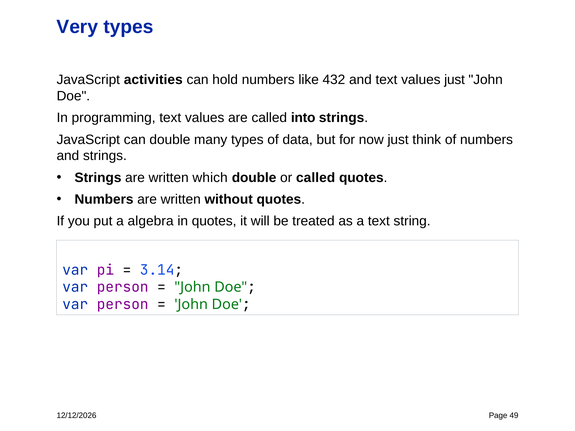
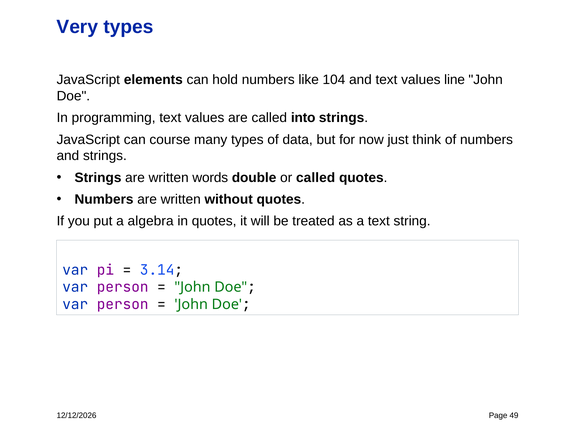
activities: activities -> elements
432: 432 -> 104
values just: just -> line
can double: double -> course
which: which -> words
